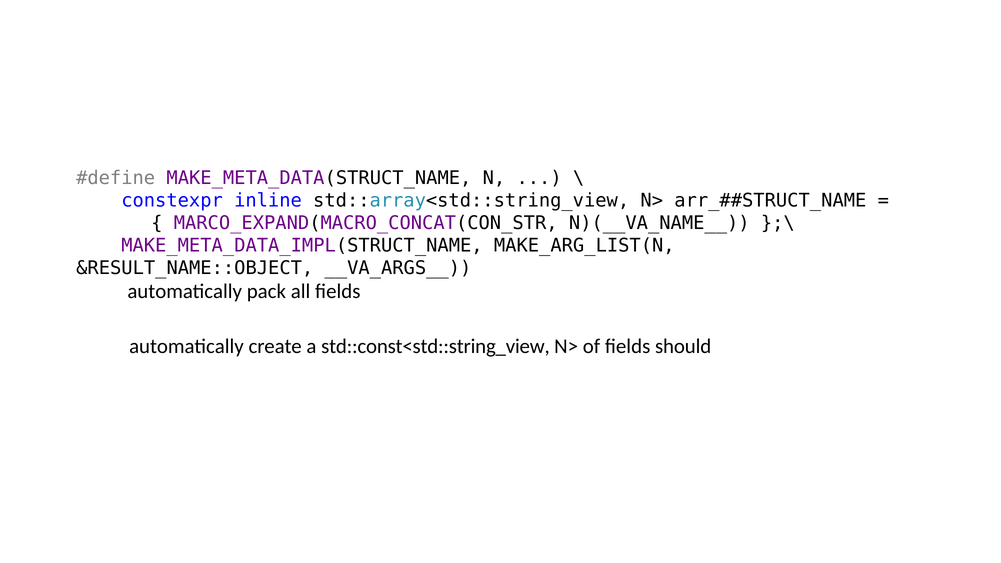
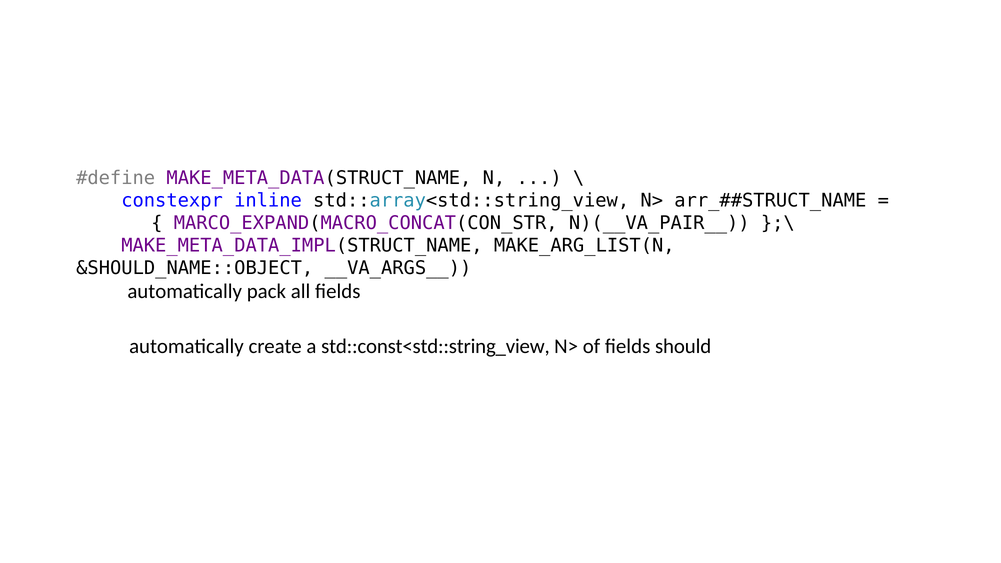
N)(__VA_NAME__: N)(__VA_NAME__ -> N)(__VA_PAIR__
&RESULT_NAME::OBJECT: &RESULT_NAME::OBJECT -> &SHOULD_NAME::OBJECT
